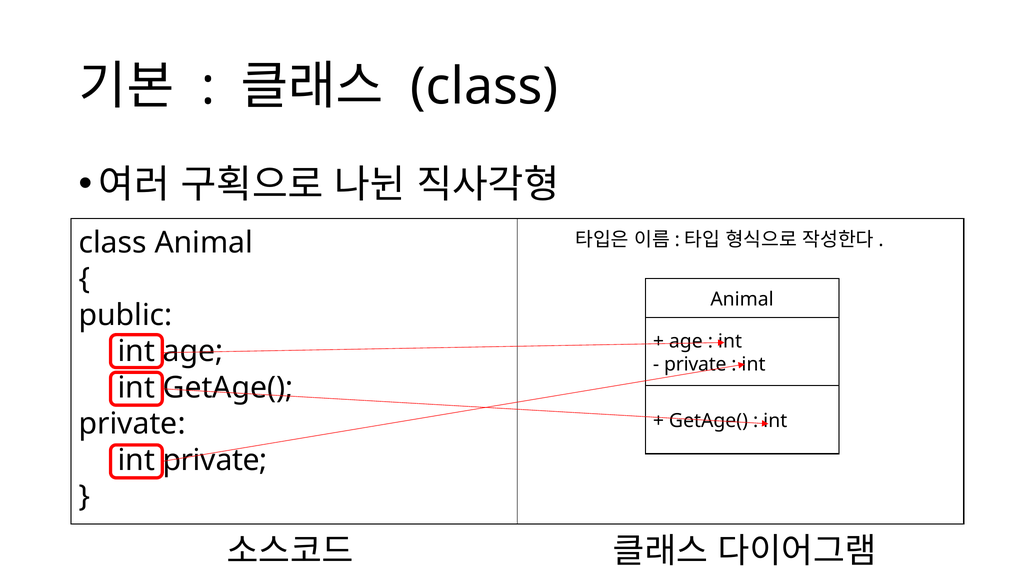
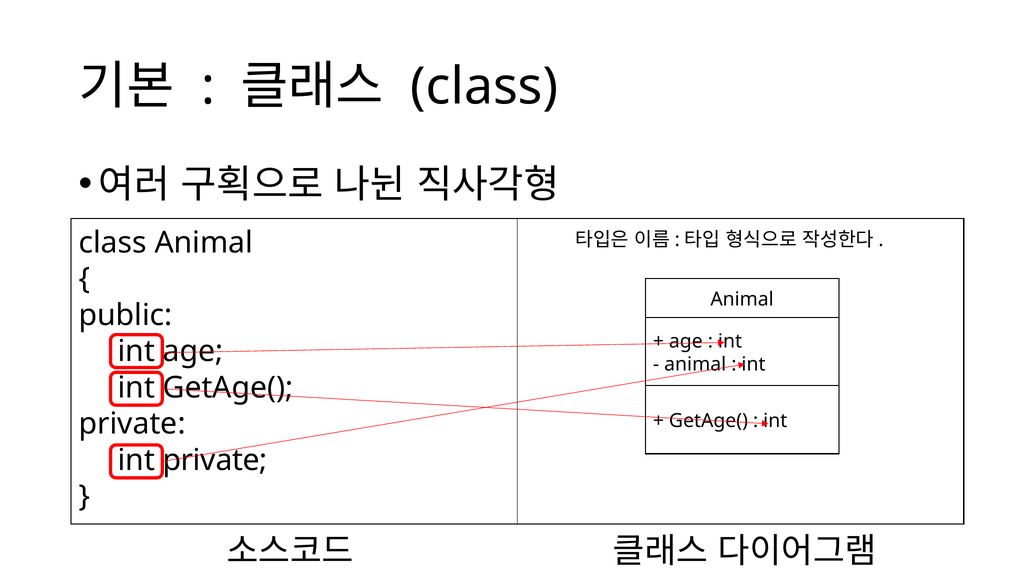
private at (695, 365): private -> animal
